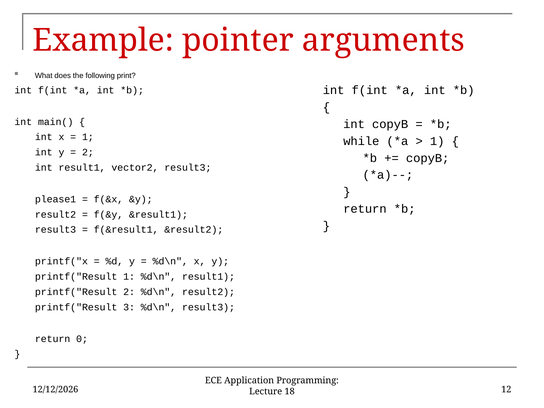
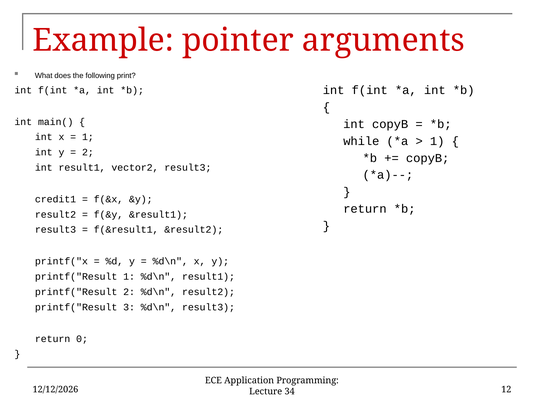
please1: please1 -> credit1
18: 18 -> 34
